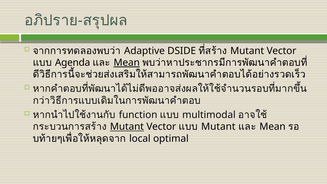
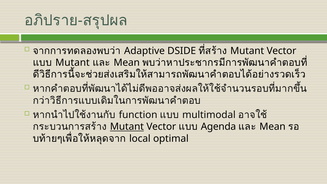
Agenda at (73, 63): Agenda -> Mutant
Mean at (127, 63) underline: present -> none
Mutant at (218, 127): Mutant -> Agenda
